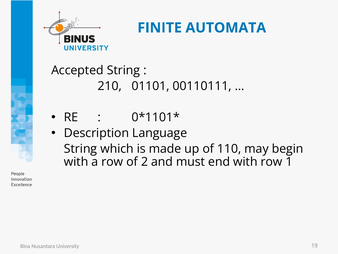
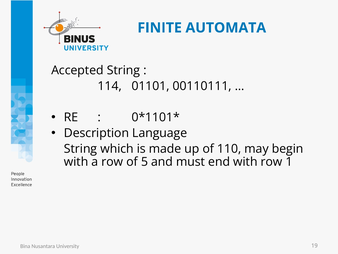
210: 210 -> 114
2: 2 -> 5
